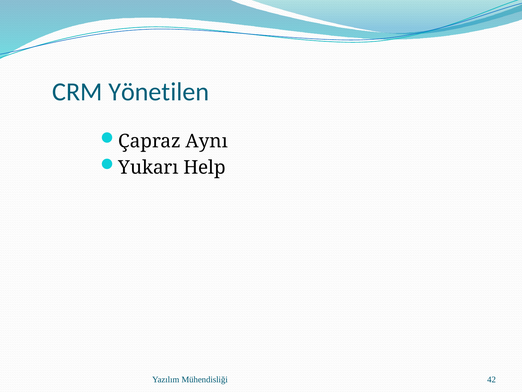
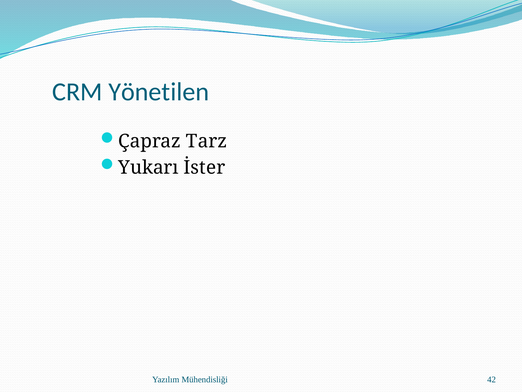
Aynı: Aynı -> Tarz
Help: Help -> İster
